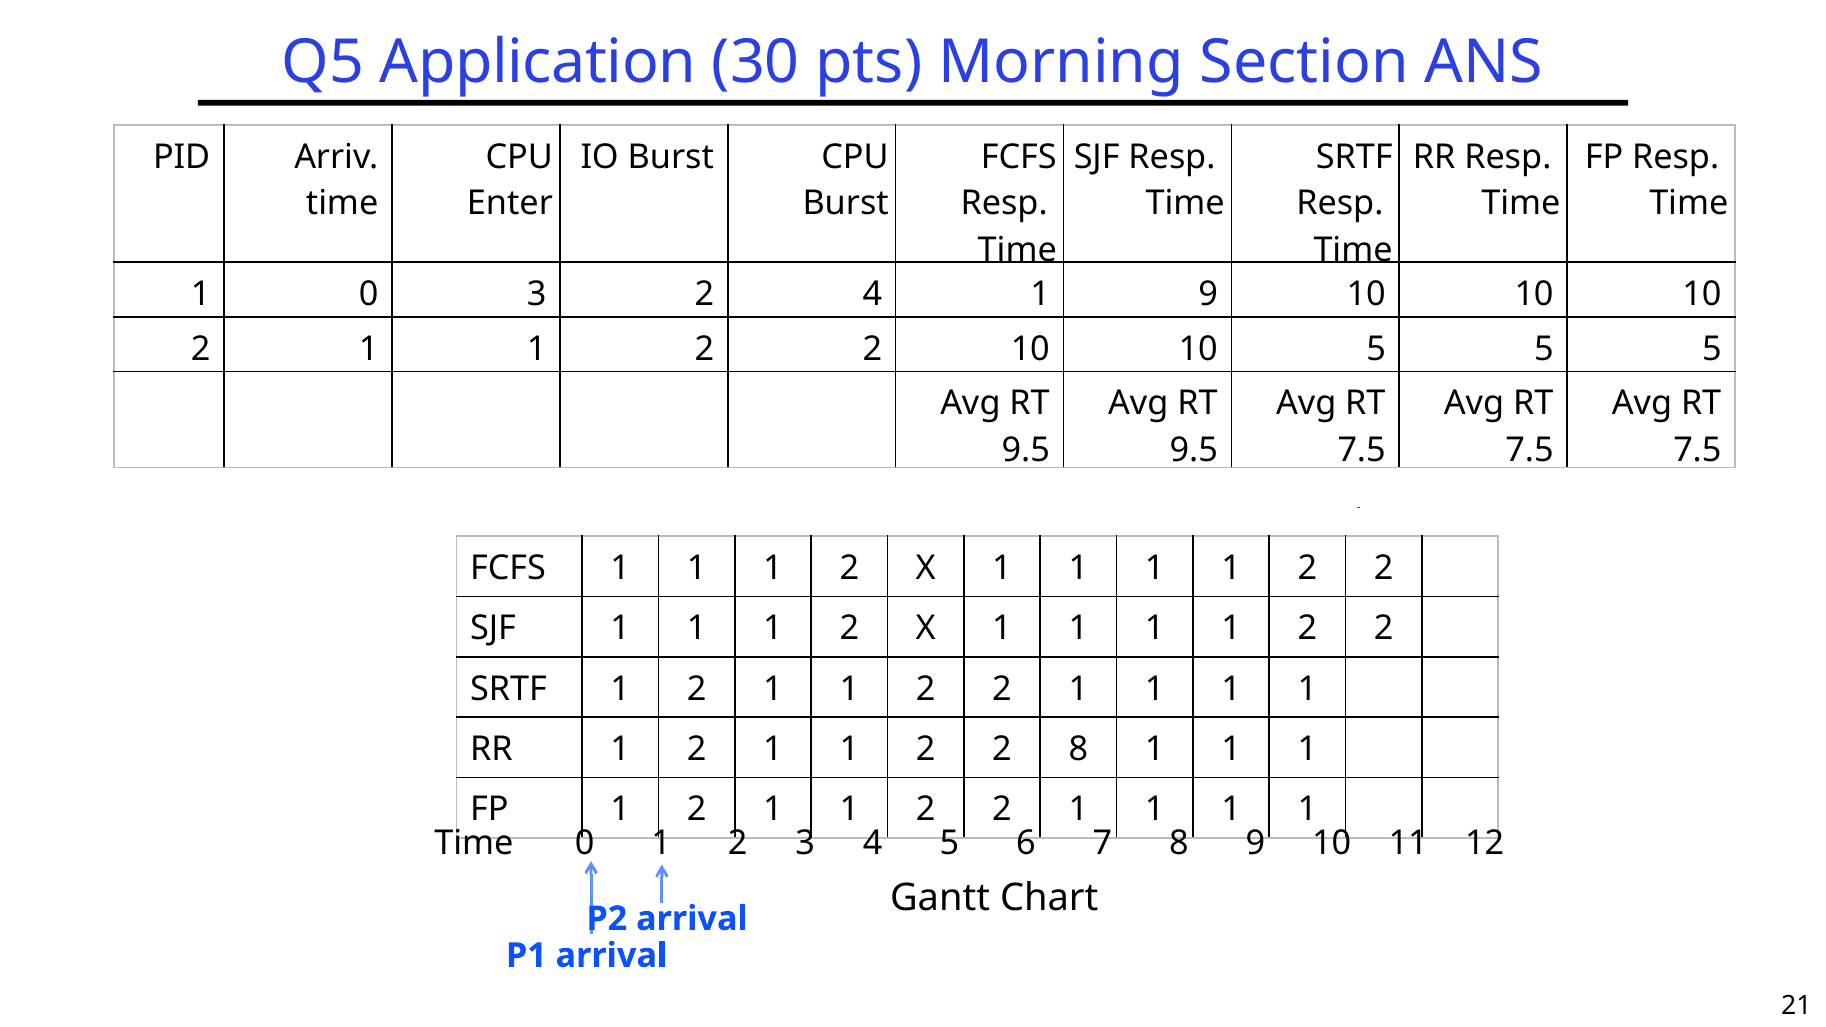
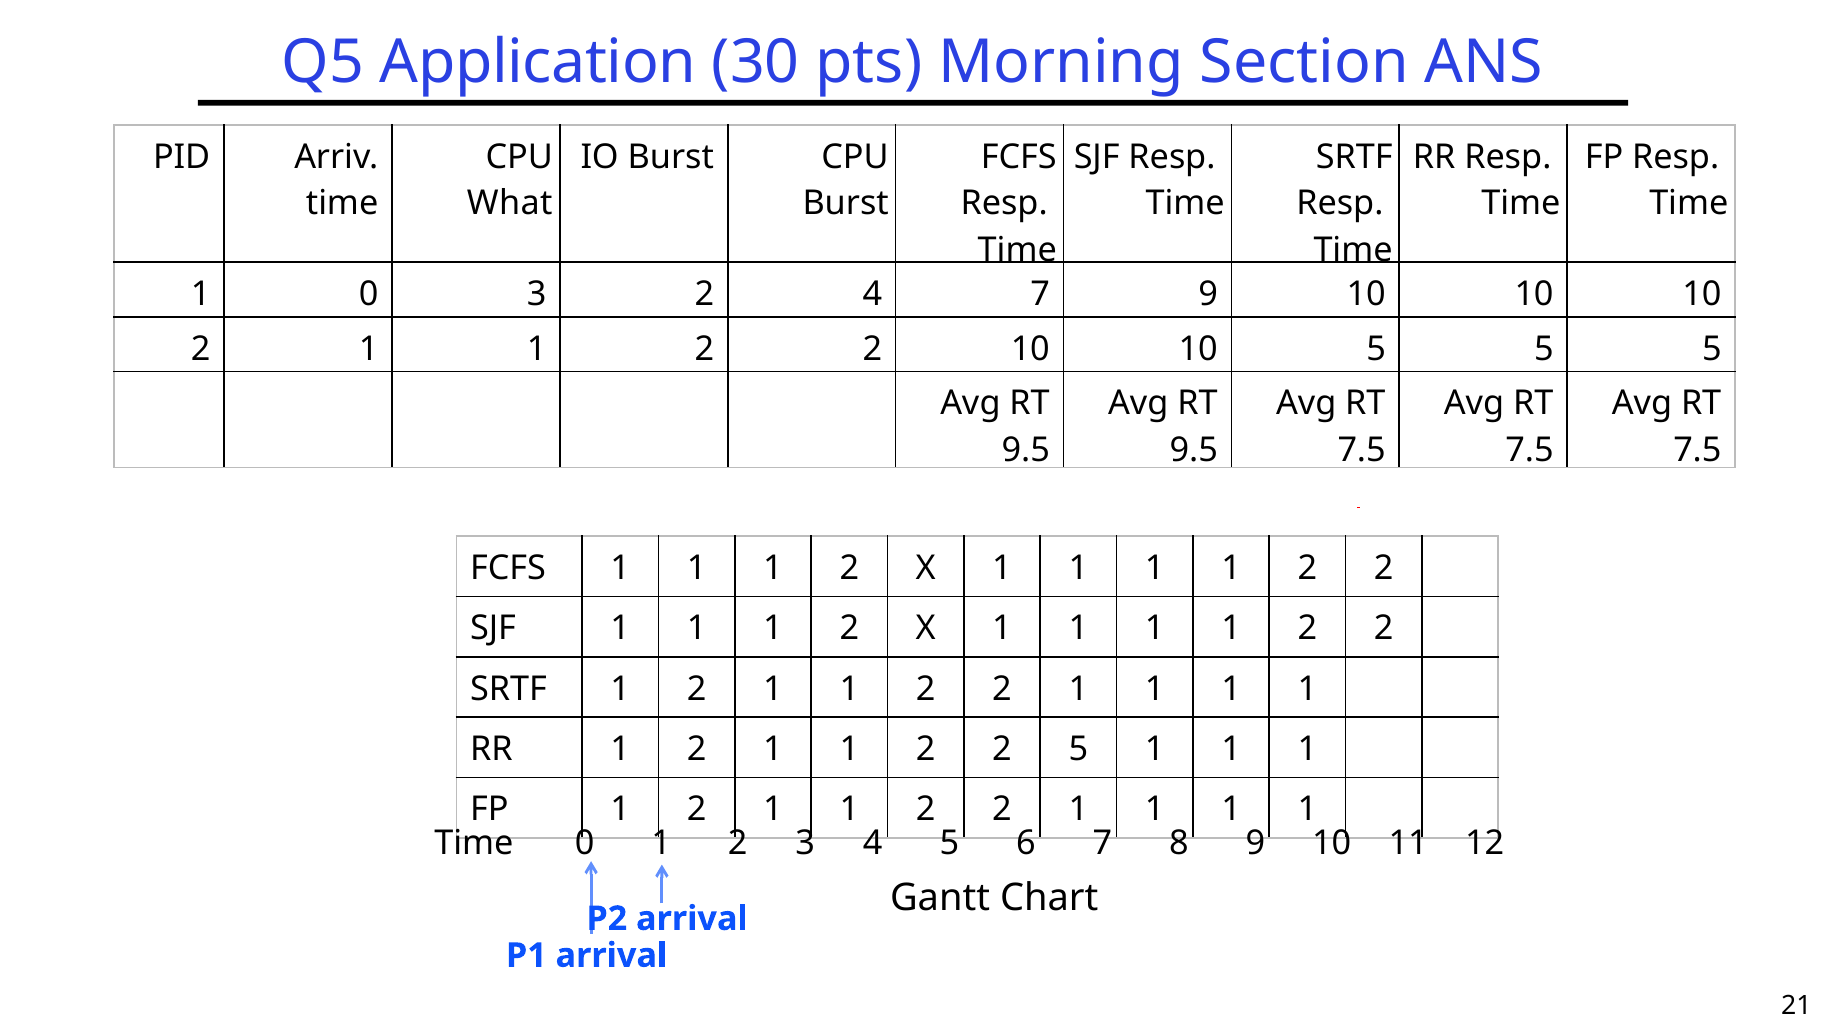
Enter: Enter -> What
4 1: 1 -> 7
2 8: 8 -> 5
